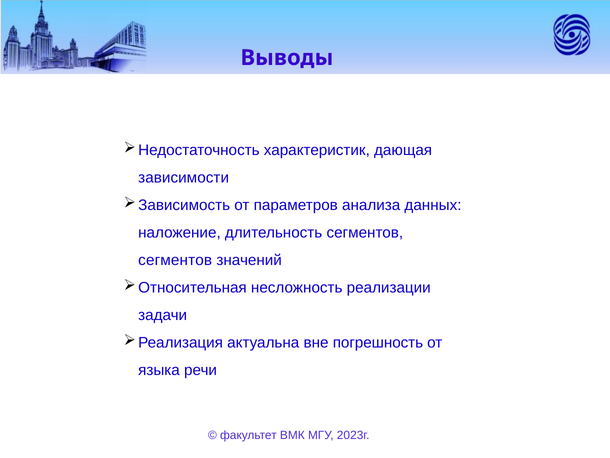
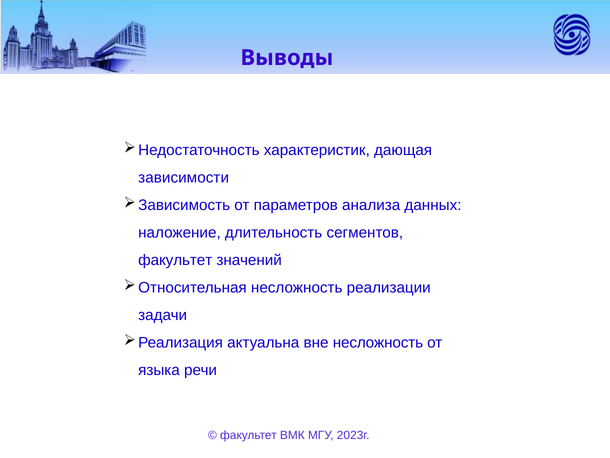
сегментов at (175, 260): сегментов -> факультет
вне погрешность: погрешность -> несложность
